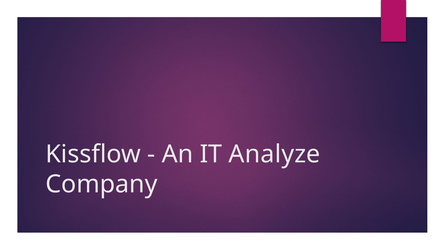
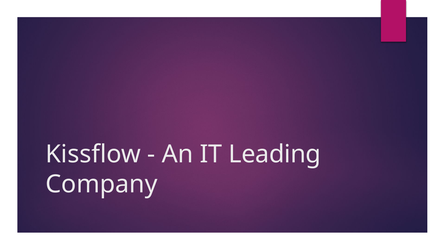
Analyze: Analyze -> Leading
